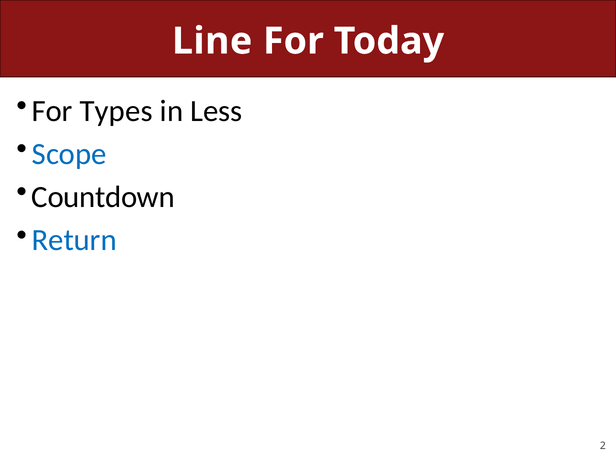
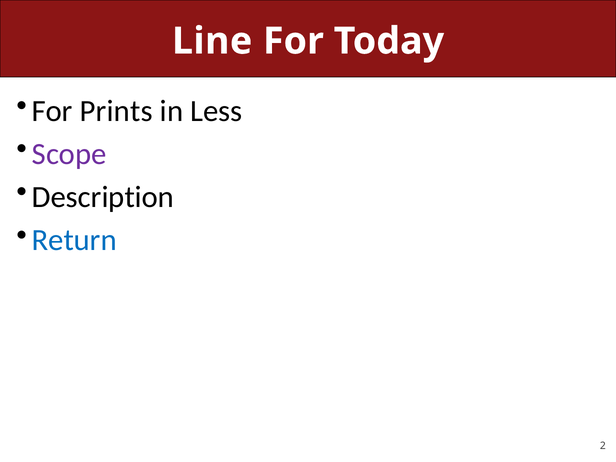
Types: Types -> Prints
Scope colour: blue -> purple
Countdown: Countdown -> Description
